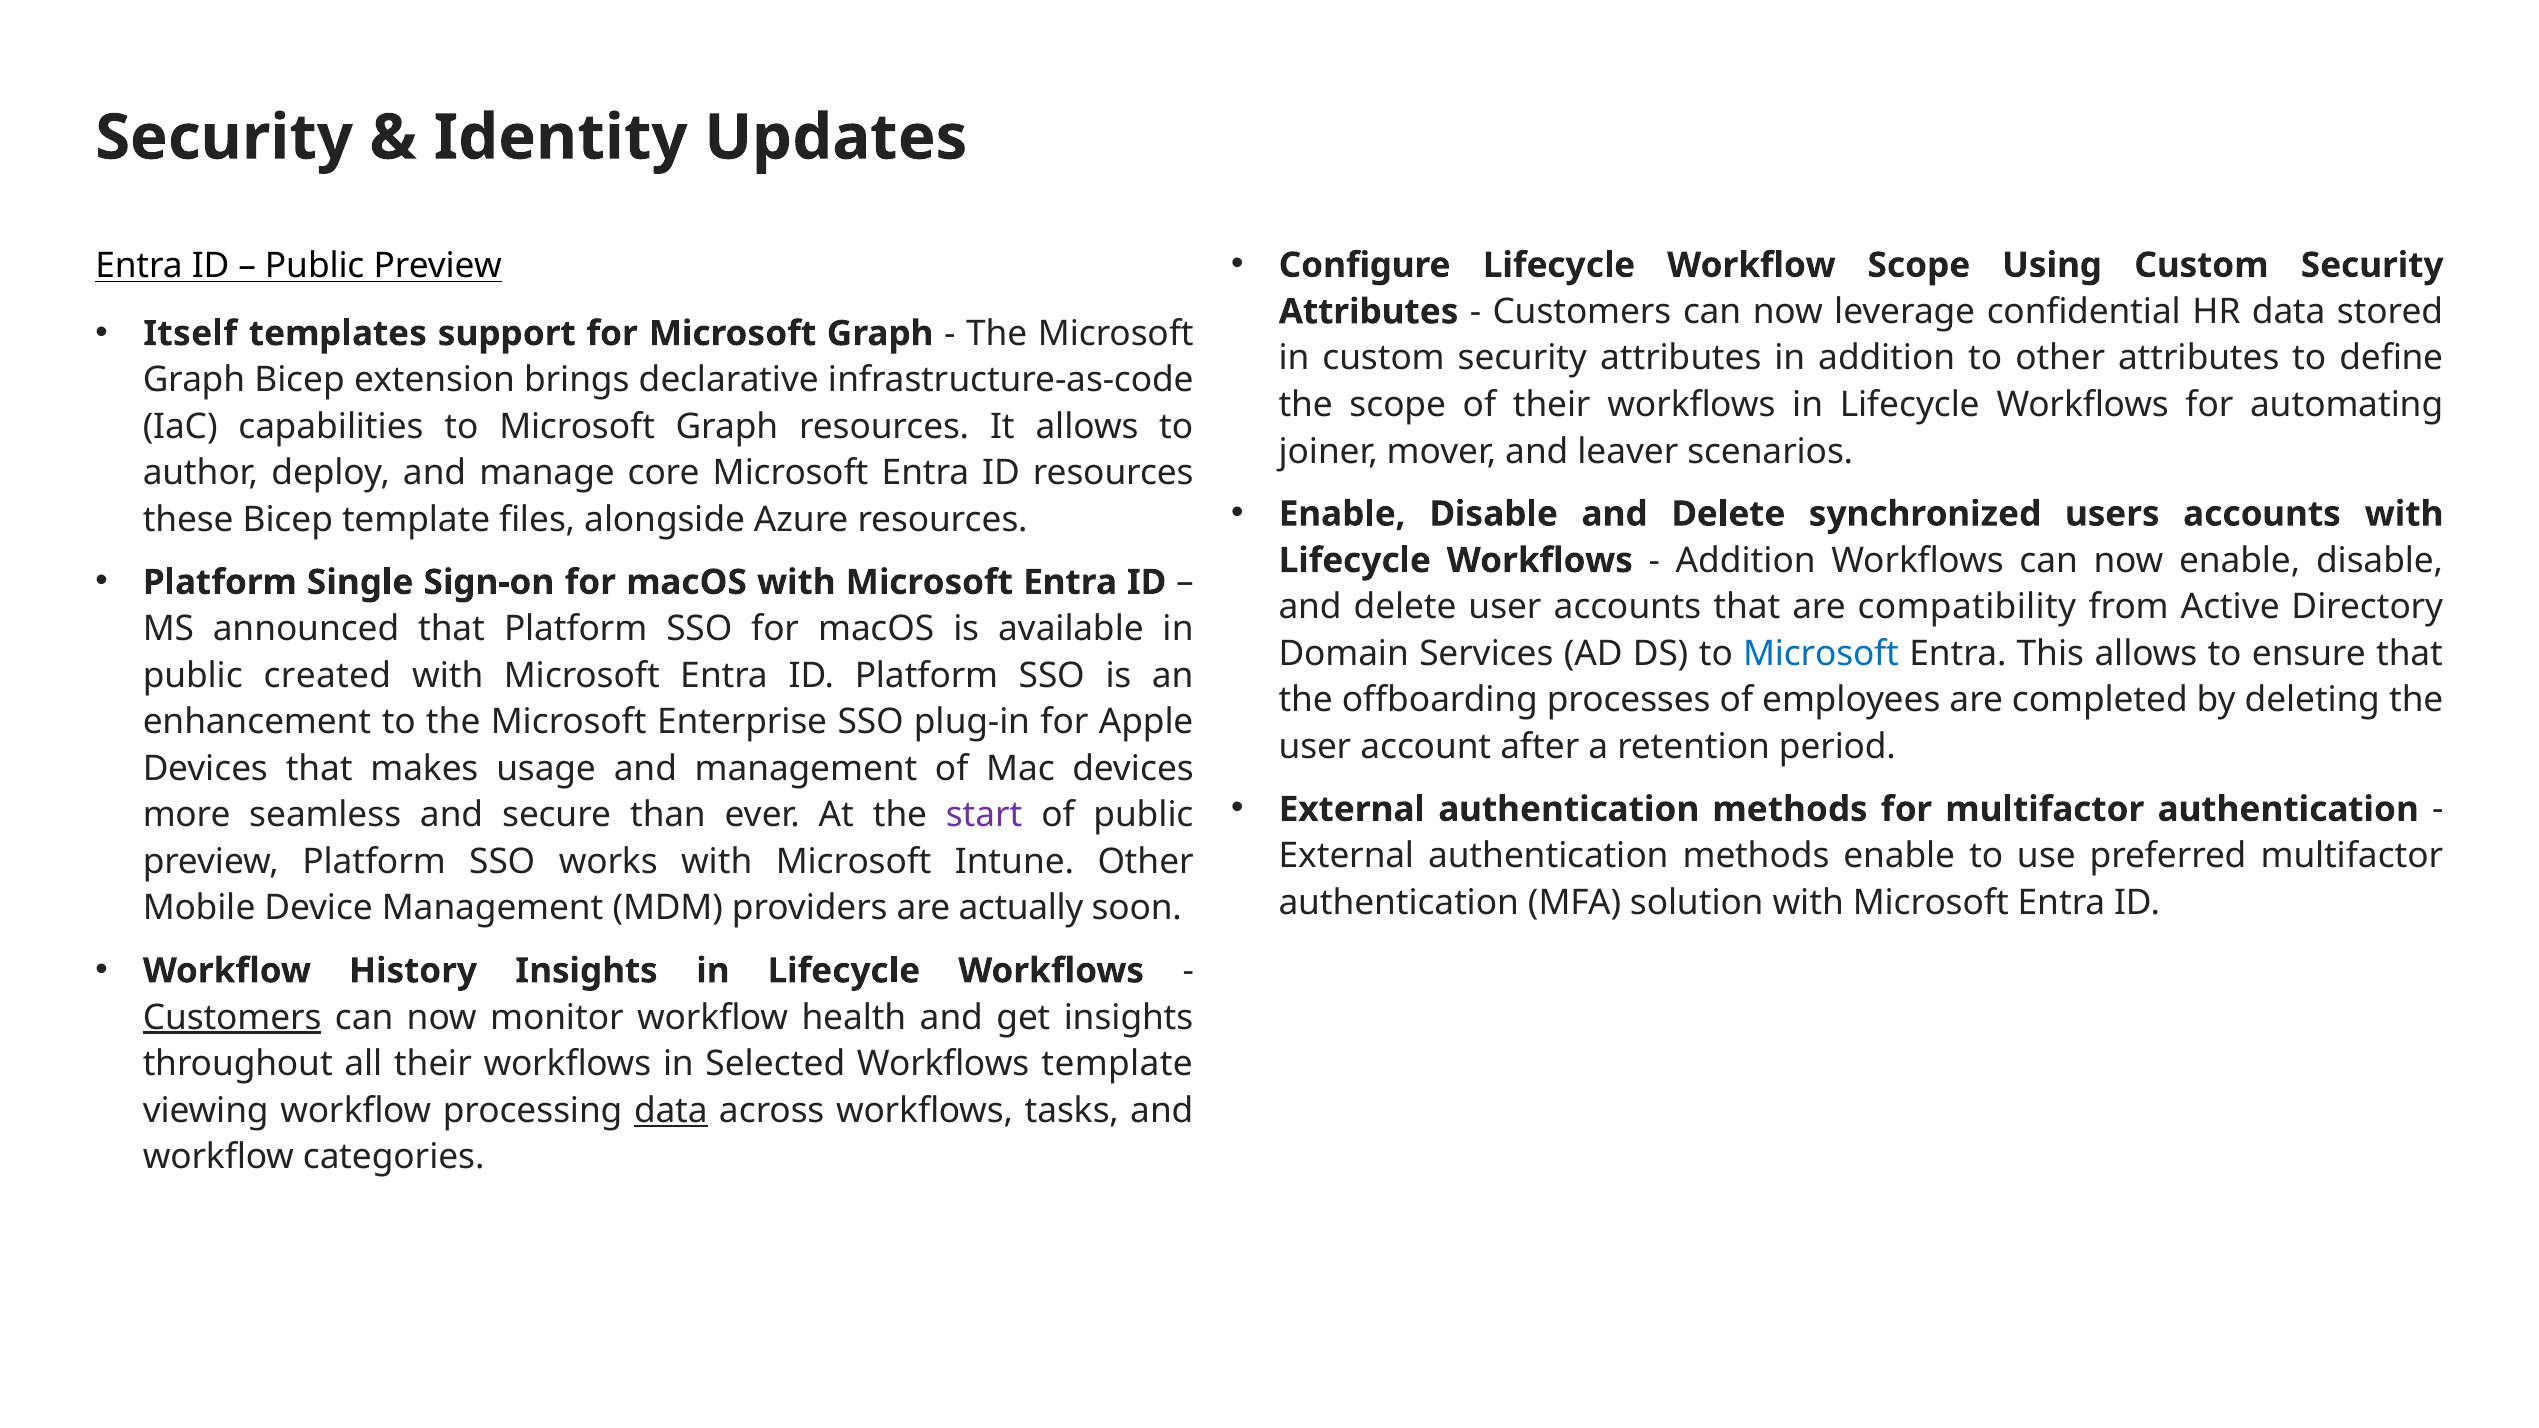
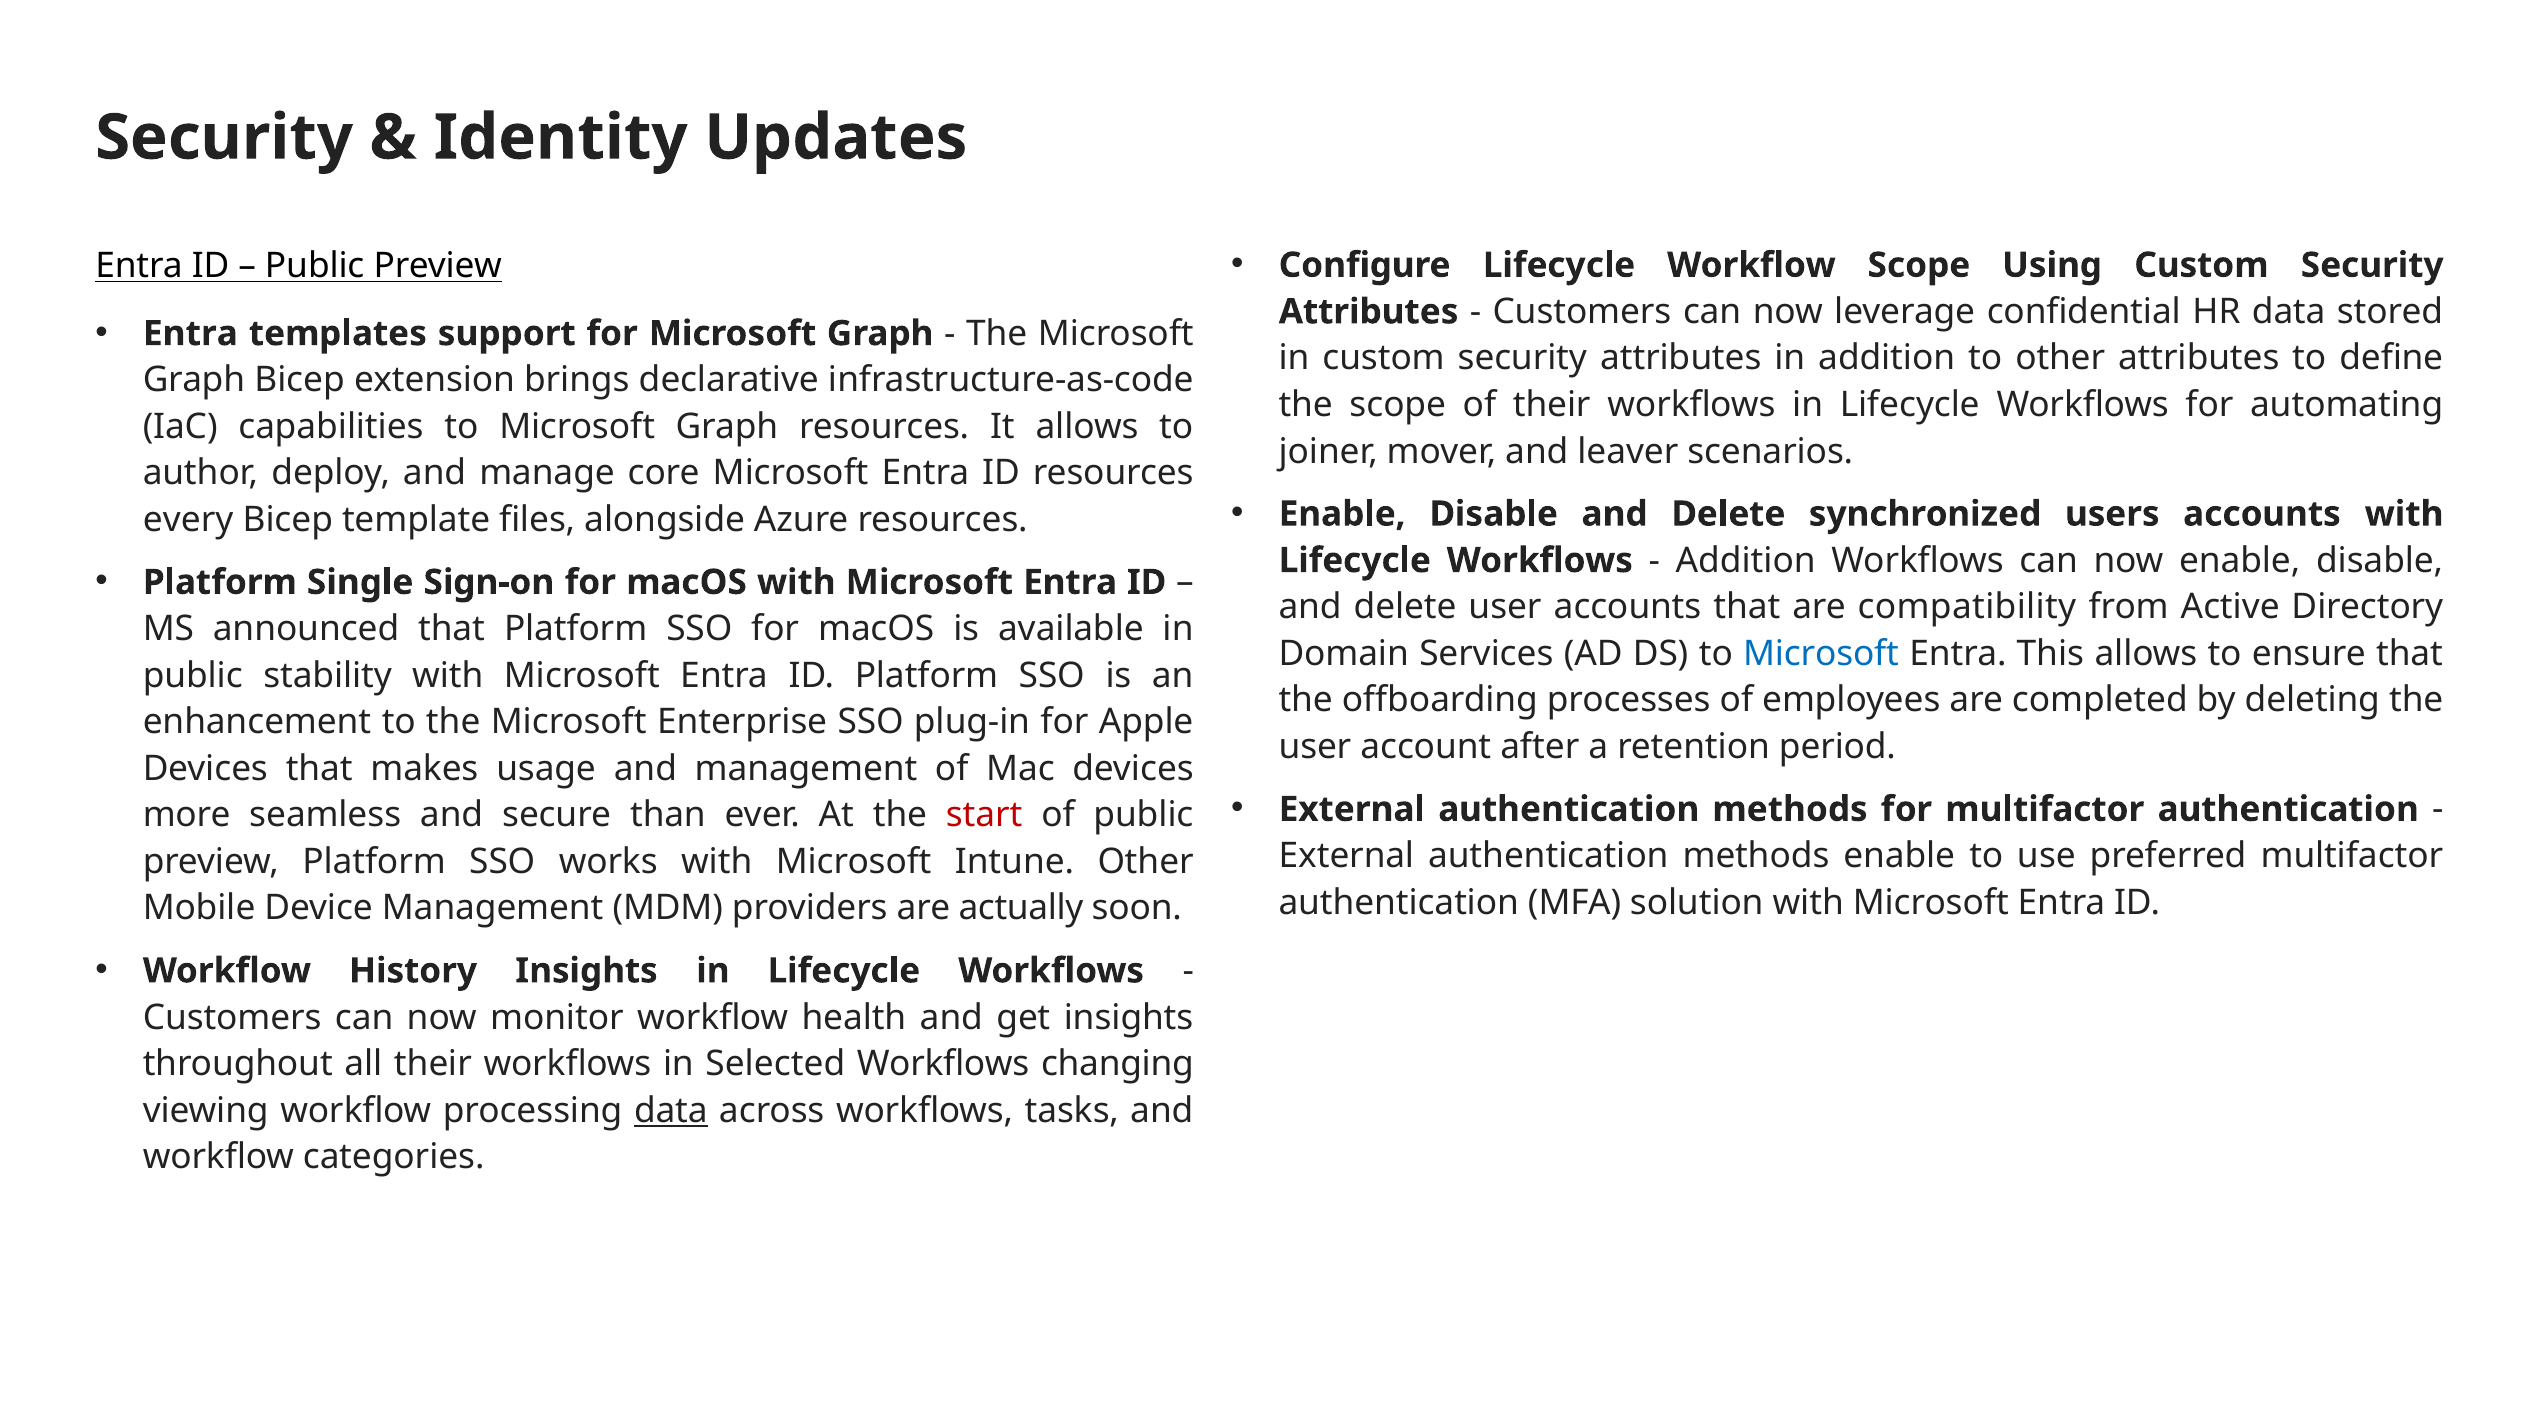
Itself at (190, 334): Itself -> Entra
these: these -> every
created: created -> stability
start colour: purple -> red
Customers at (232, 1018) underline: present -> none
Workflows template: template -> changing
